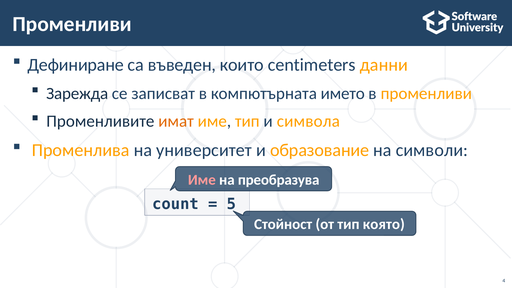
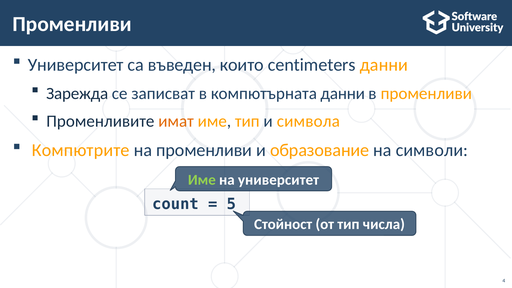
Дефиниране at (76, 65): Дефиниране -> Университет
компютърната името: името -> данни
Променлива: Променлива -> Компютрите
на университет: университет -> променливи
Име at (202, 180) colour: pink -> light green
на преобразува: преобразува -> университет
която: която -> числа
